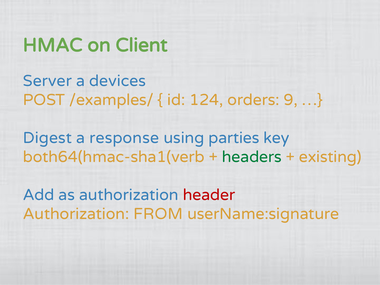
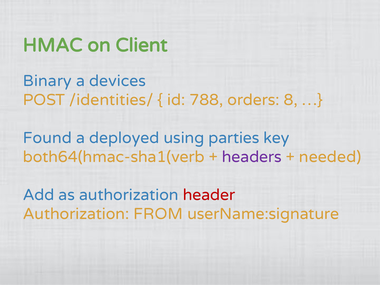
Server: Server -> Binary
/examples/: /examples/ -> /identities/
124: 124 -> 788
9: 9 -> 8
Digest: Digest -> Found
response: response -> deployed
headers colour: green -> purple
existing: existing -> needed
